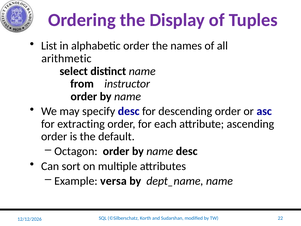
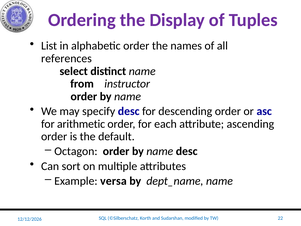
arithmetic: arithmetic -> references
extracting: extracting -> arithmetic
